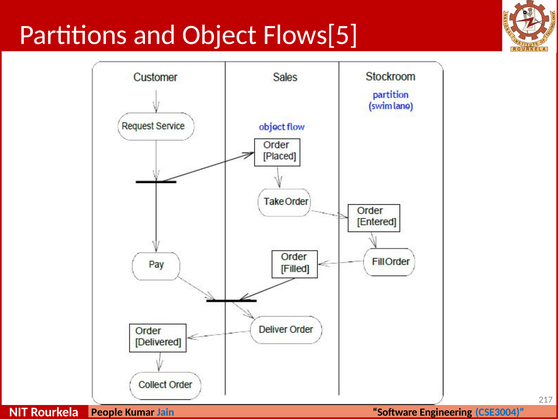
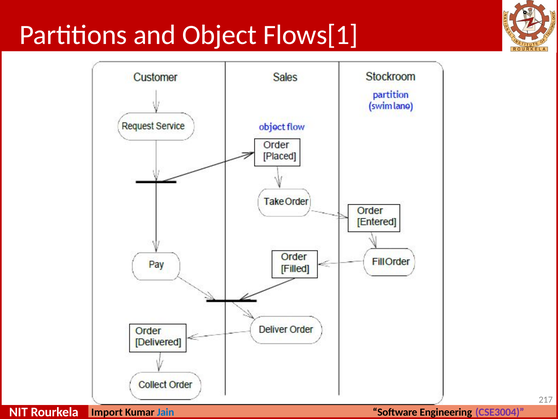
Flows[5: Flows[5 -> Flows[1
People: People -> Import
CSE3004 colour: blue -> purple
